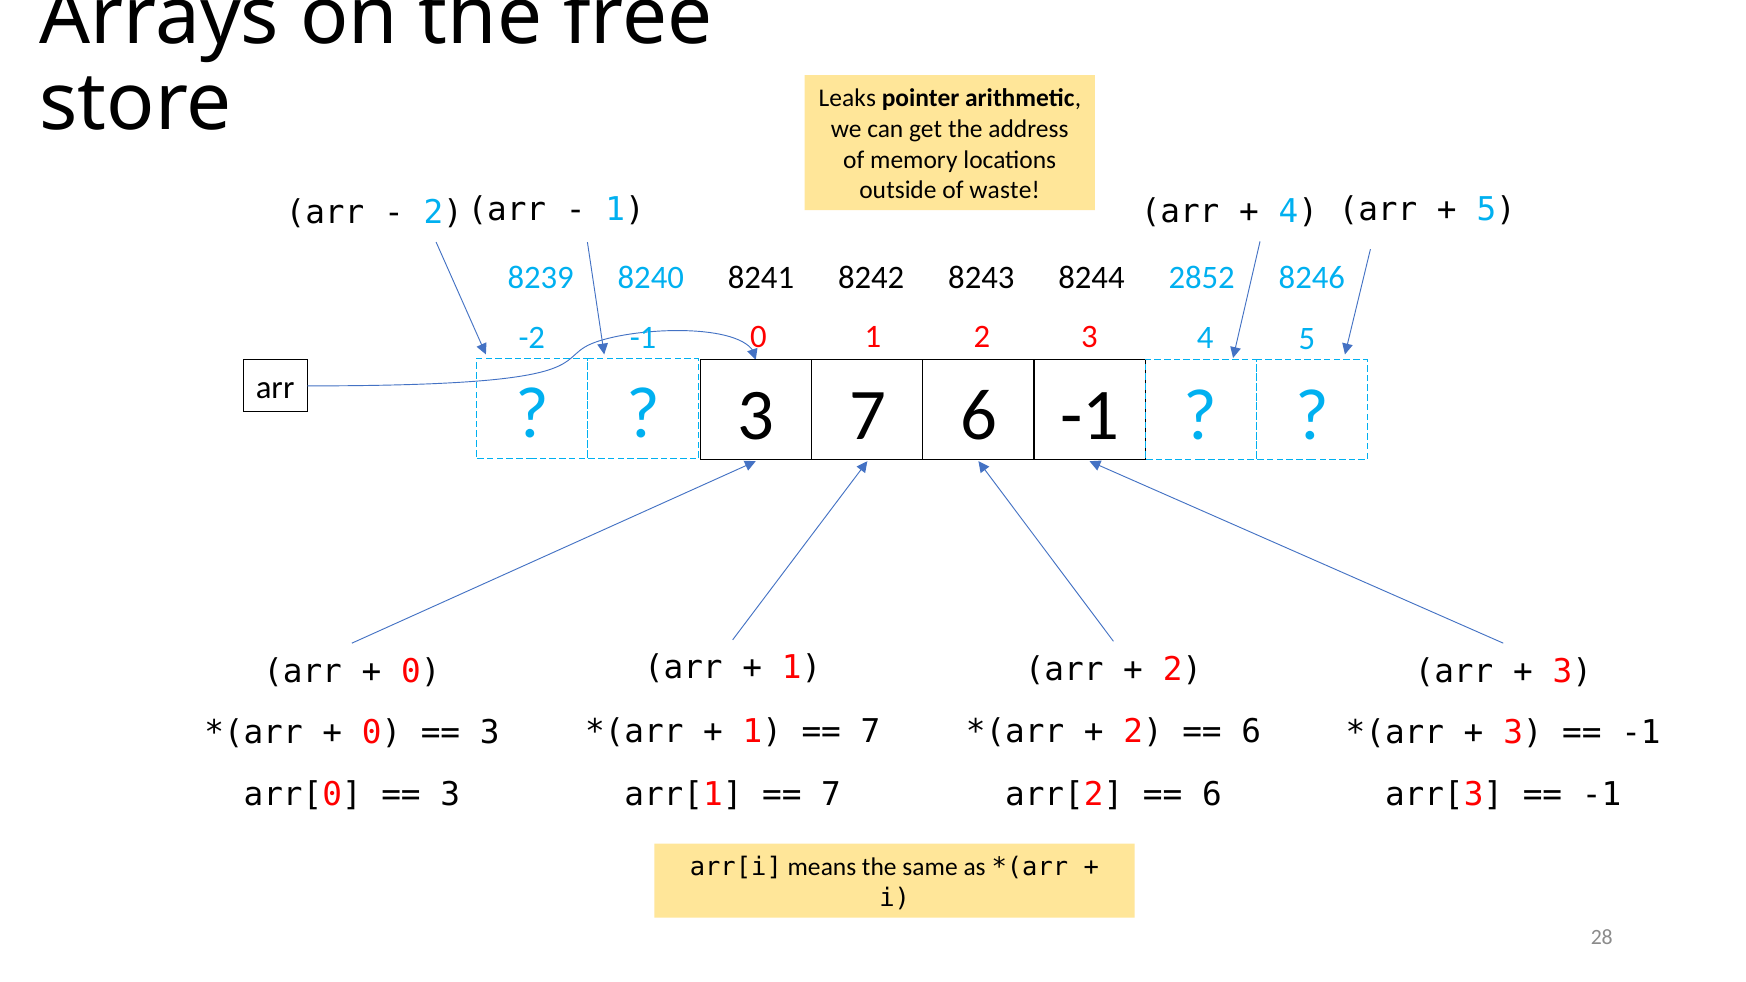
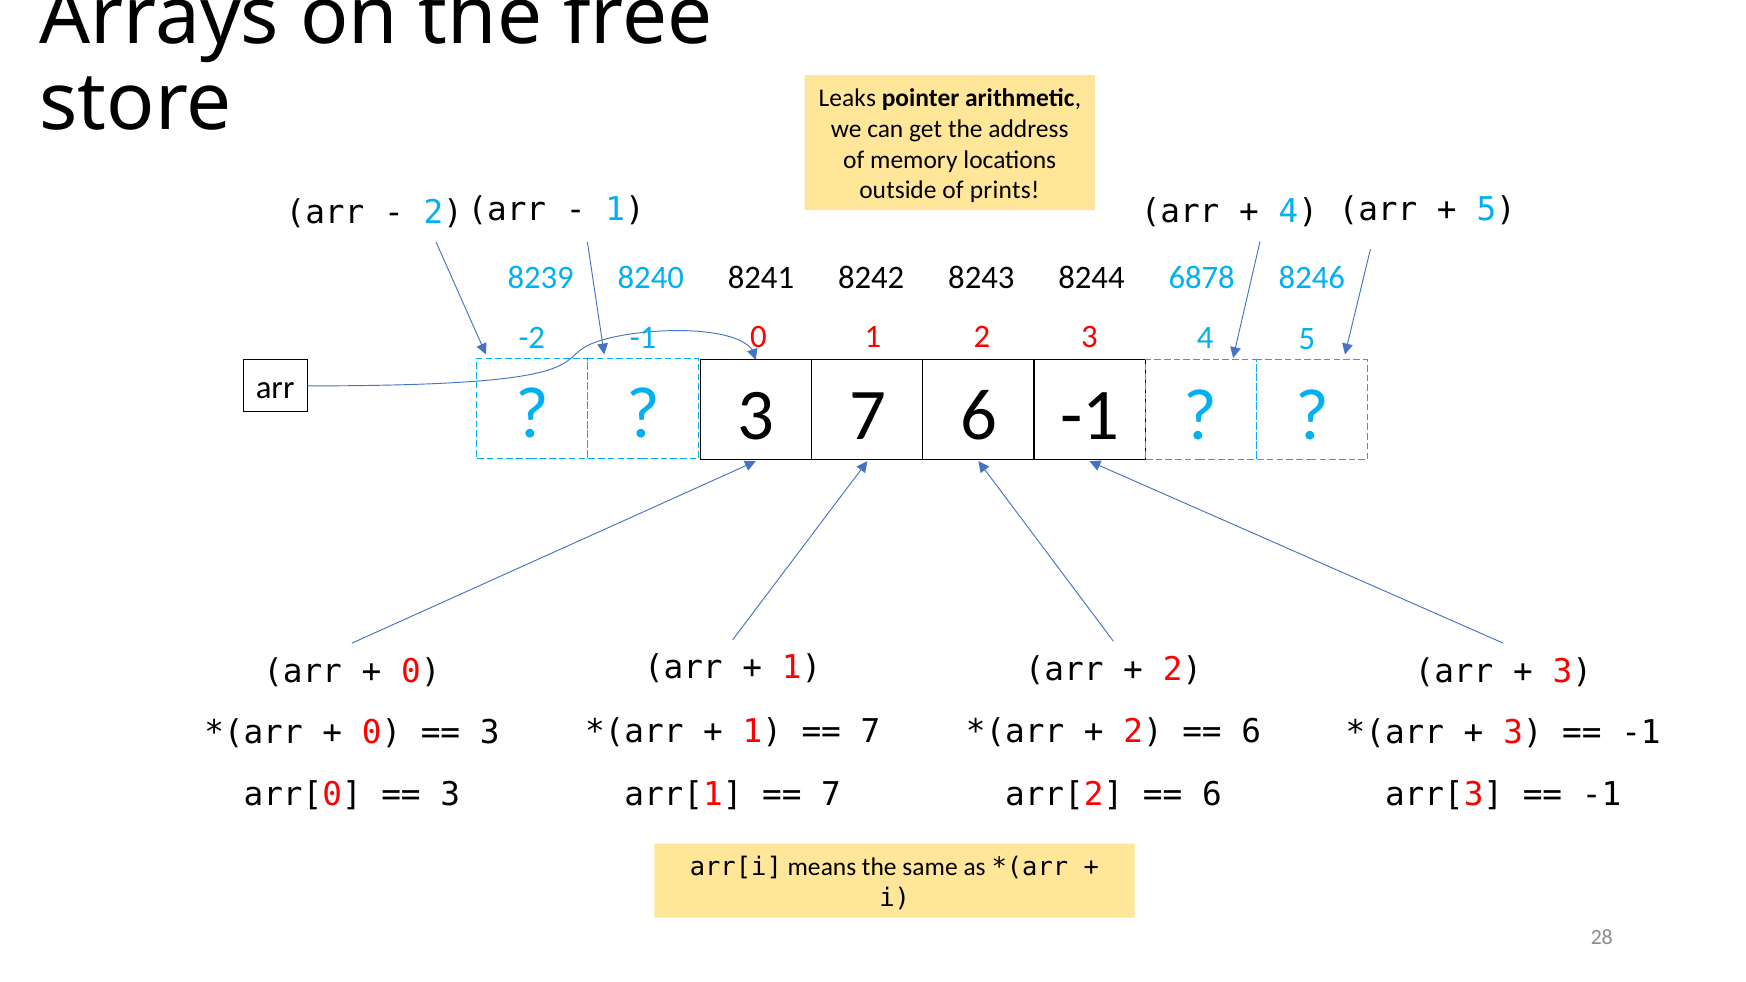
waste: waste -> prints
2852: 2852 -> 6878
